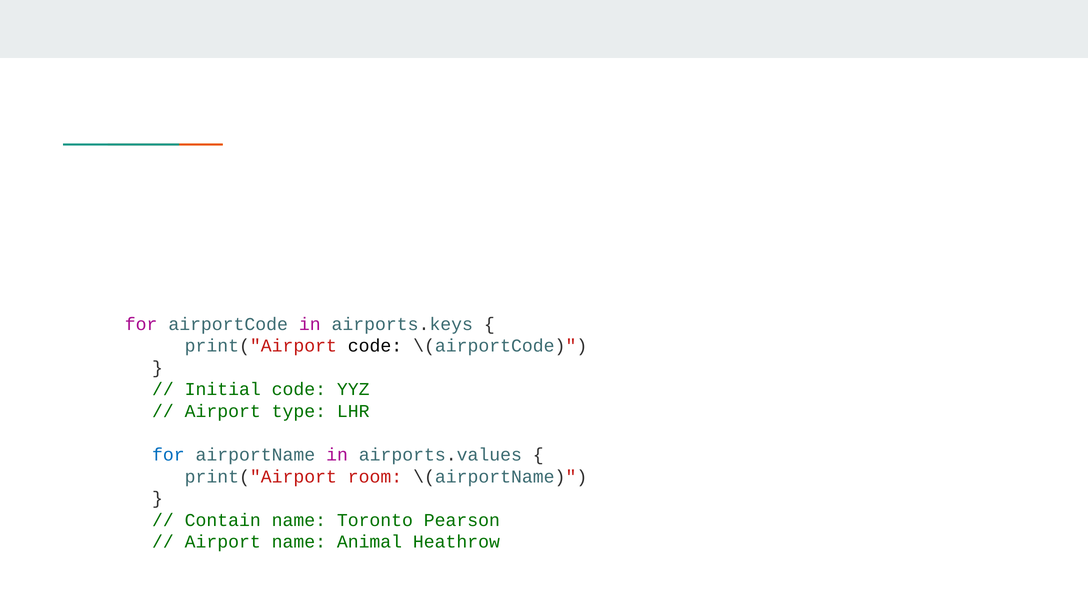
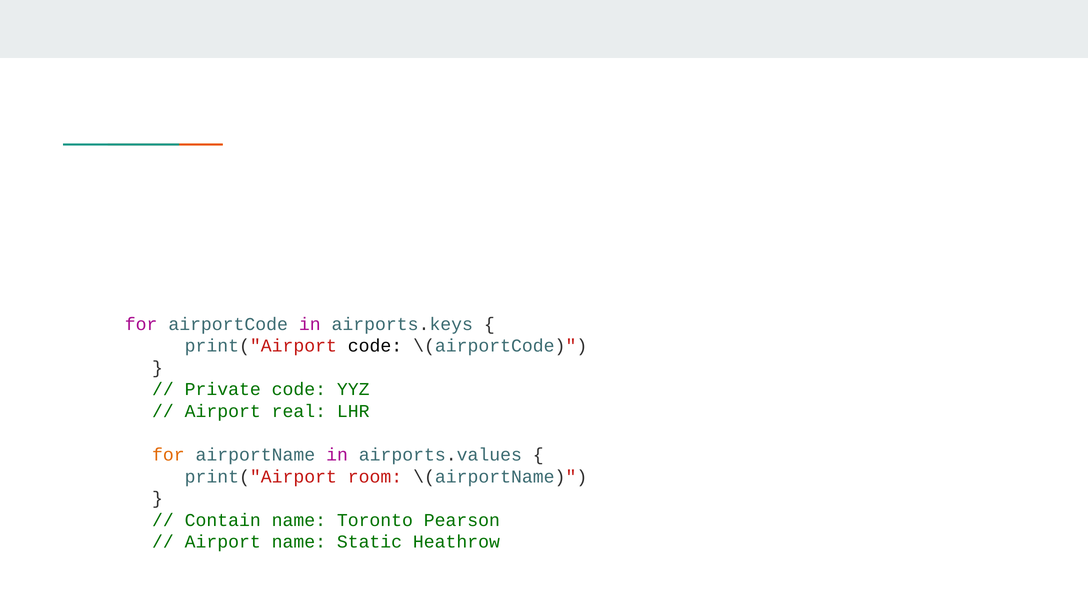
Initial: Initial -> Private
type: type -> real
for at (168, 455) colour: blue -> orange
Animal: Animal -> Static
